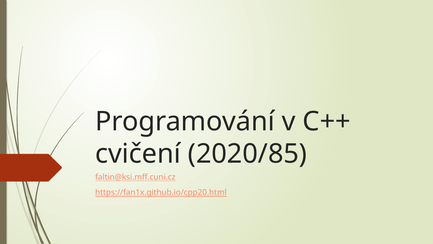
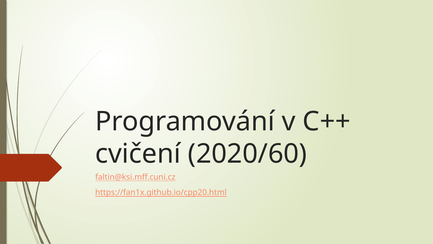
2020/85: 2020/85 -> 2020/60
